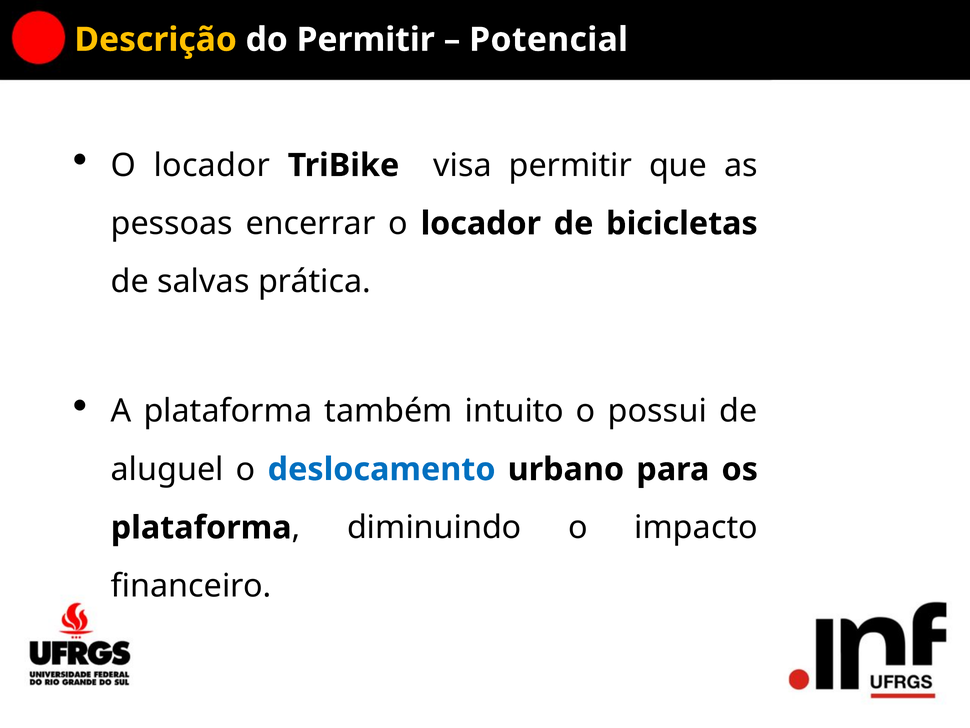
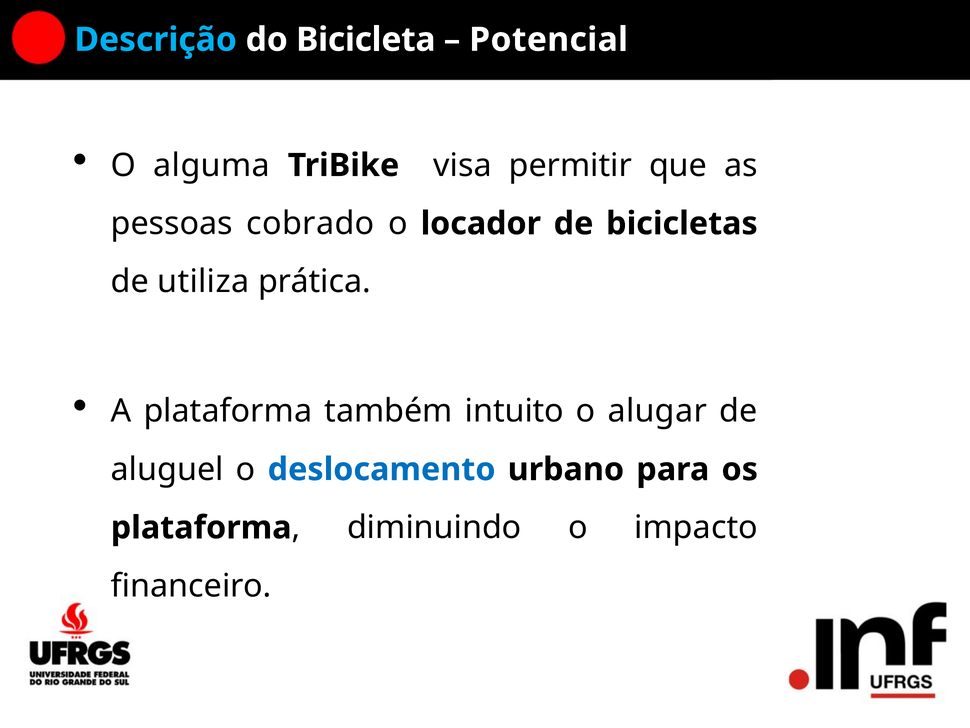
Descrição colour: yellow -> light blue
do Permitir: Permitir -> Bicicleta
locador at (212, 165): locador -> alguma
encerrar: encerrar -> cobrado
salvas: salvas -> utiliza
possui: possui -> alugar
